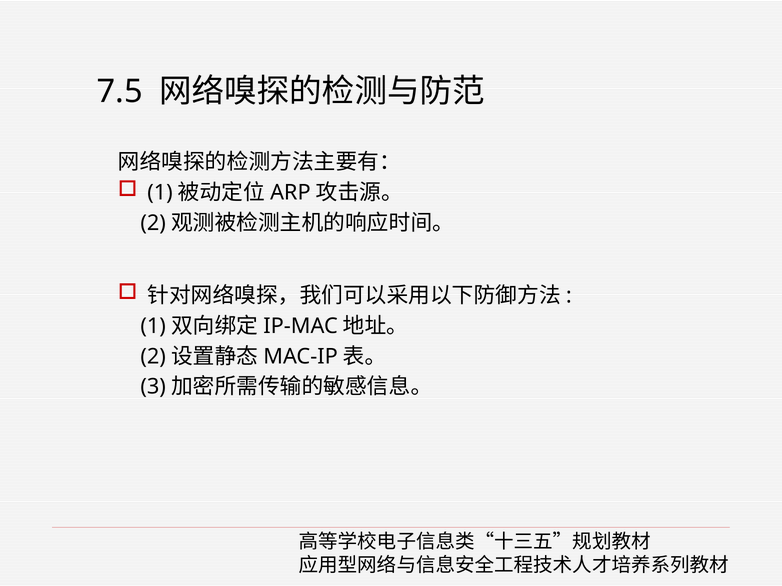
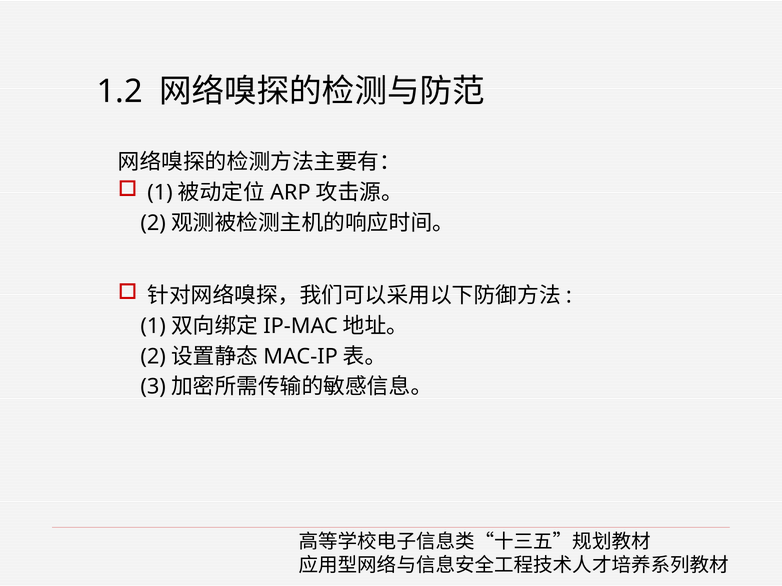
7.5: 7.5 -> 1.2
